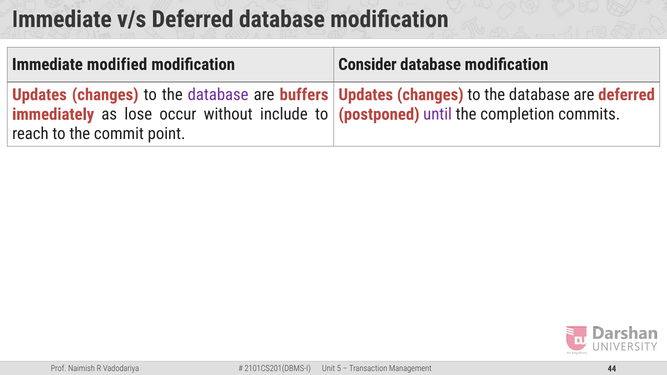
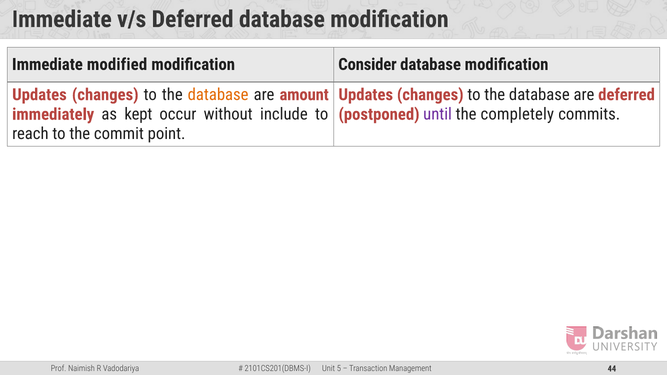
database at (218, 95) colour: purple -> orange
buffers: buffers -> amount
lose: lose -> kept
completion: completion -> completely
